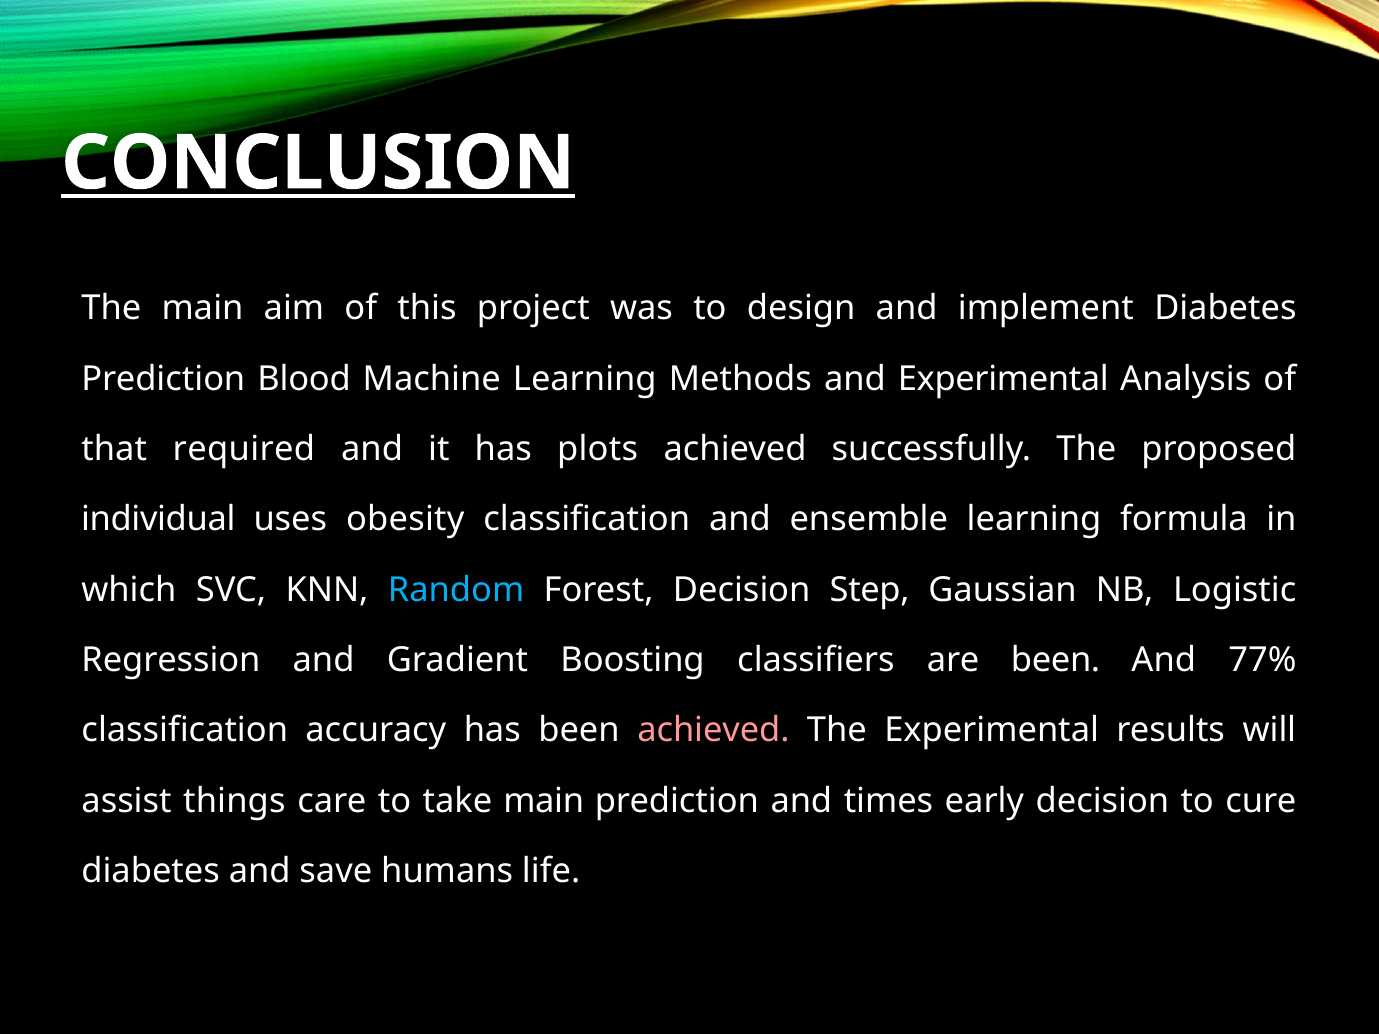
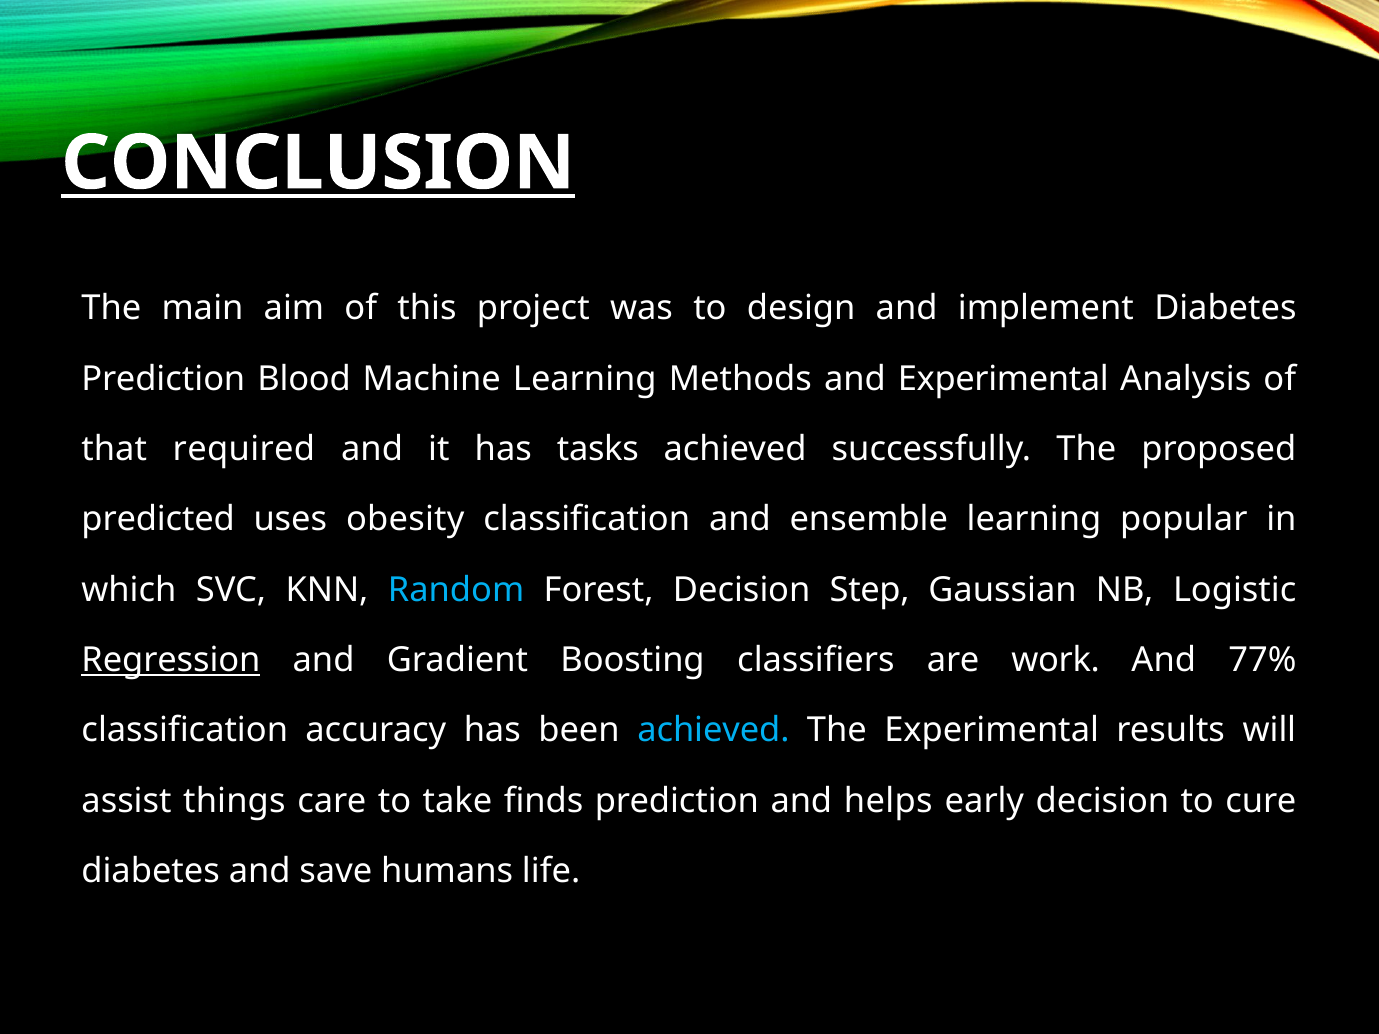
plots: plots -> tasks
individual: individual -> predicted
formula: formula -> popular
Regression underline: none -> present
are been: been -> work
achieved at (713, 731) colour: pink -> light blue
take main: main -> finds
times: times -> helps
